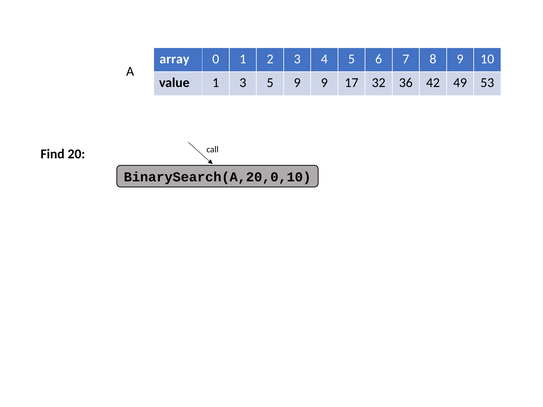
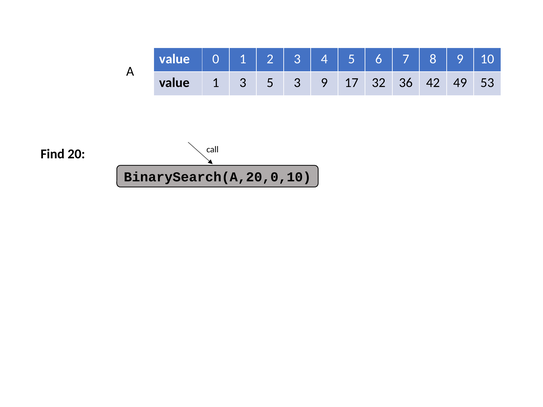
array at (174, 59): array -> value
5 9: 9 -> 3
